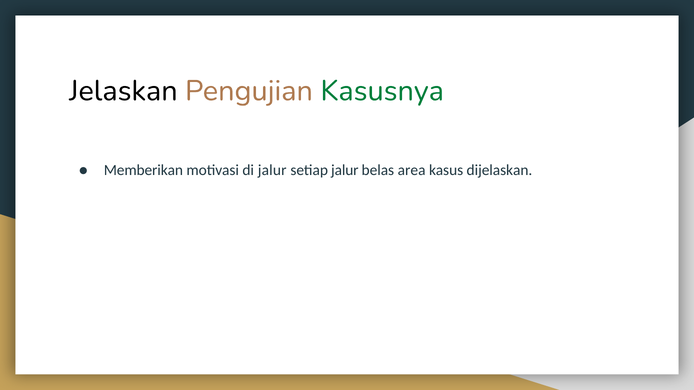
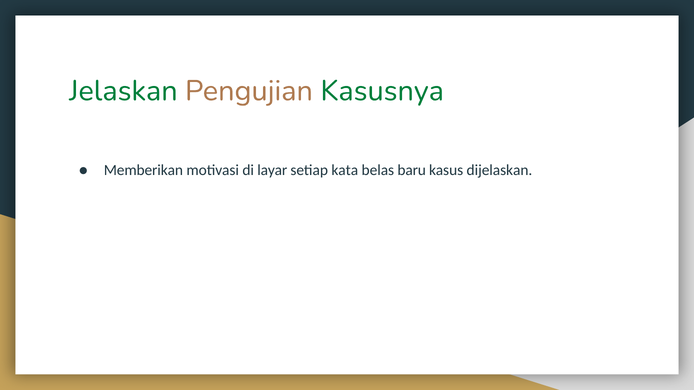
Jelaskan colour: black -> green
di jalur: jalur -> layar
setiap jalur: jalur -> kata
area: area -> baru
